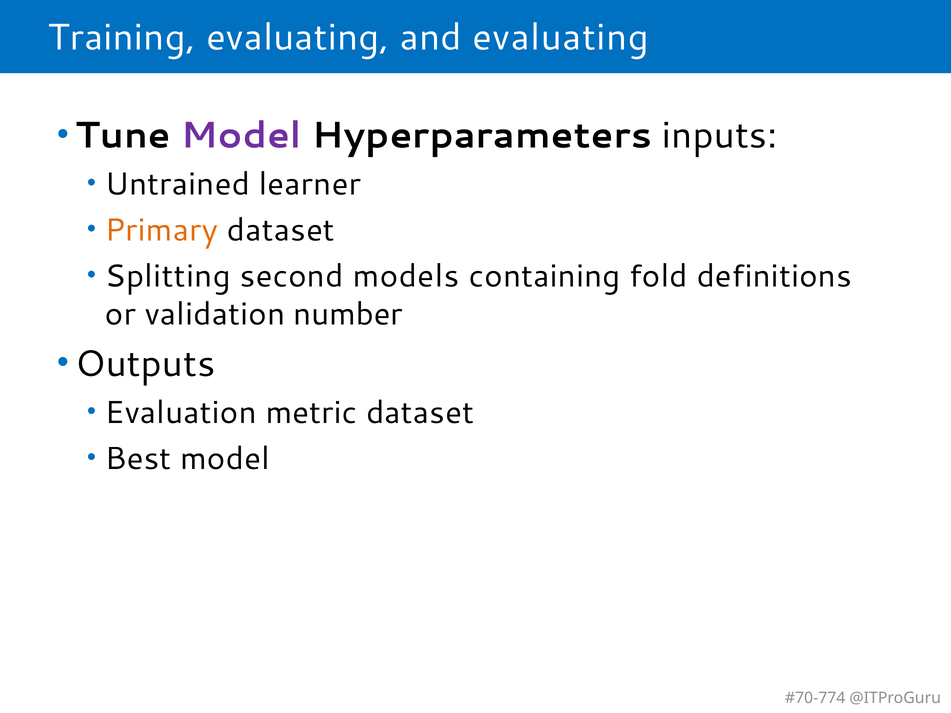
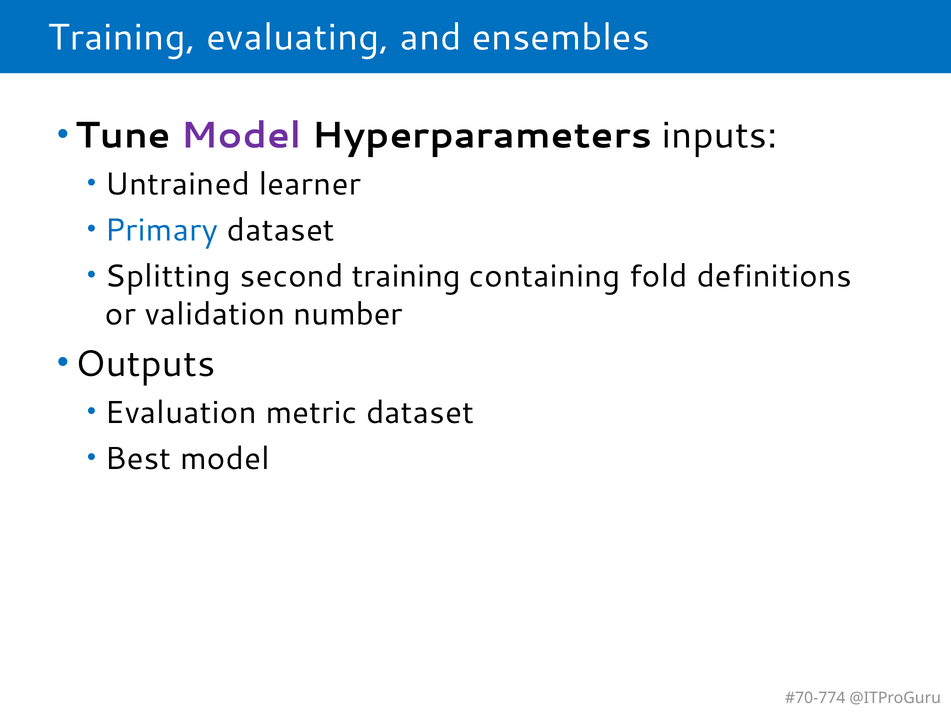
and evaluating: evaluating -> ensembles
Primary colour: orange -> blue
second models: models -> training
